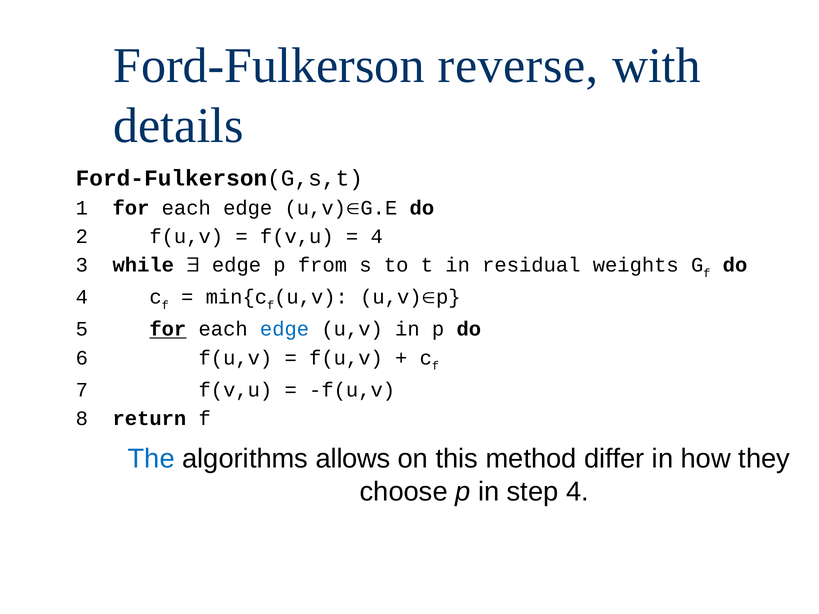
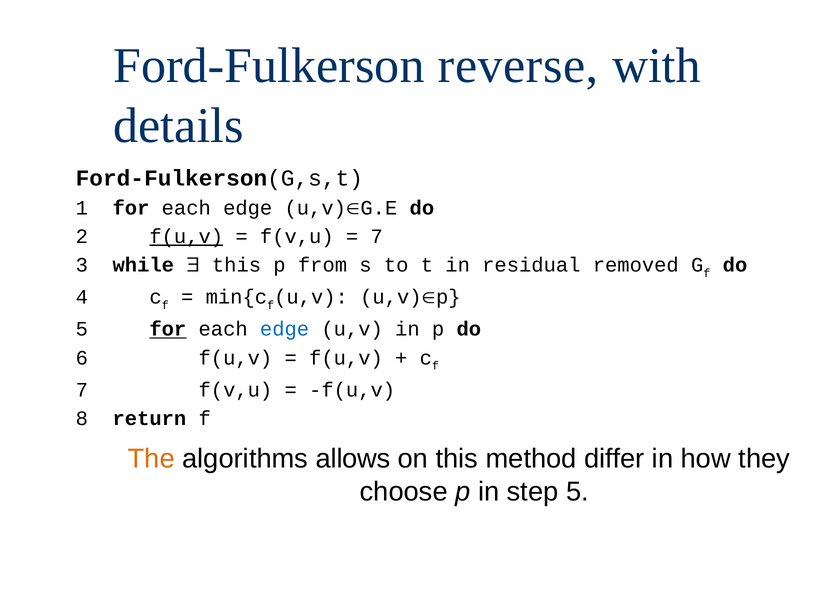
f(u,v at (186, 237) underline: none -> present
4 at (377, 237): 4 -> 7
edge at (237, 265): edge -> this
weights: weights -> removed
The colour: blue -> orange
step 4: 4 -> 5
